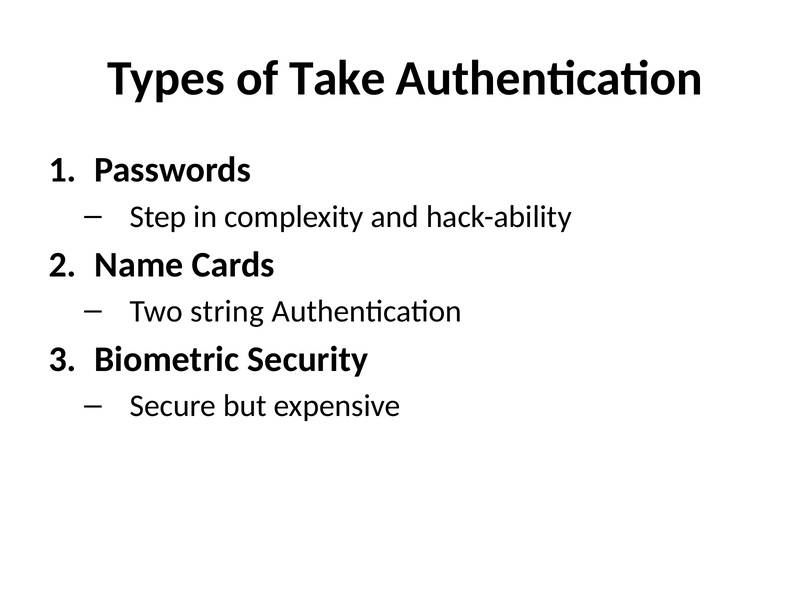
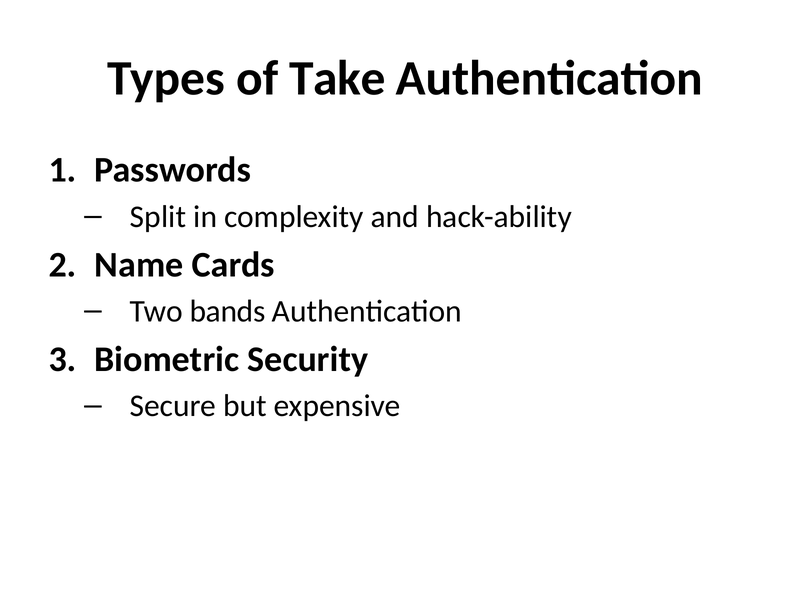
Step: Step -> Split
string: string -> bands
